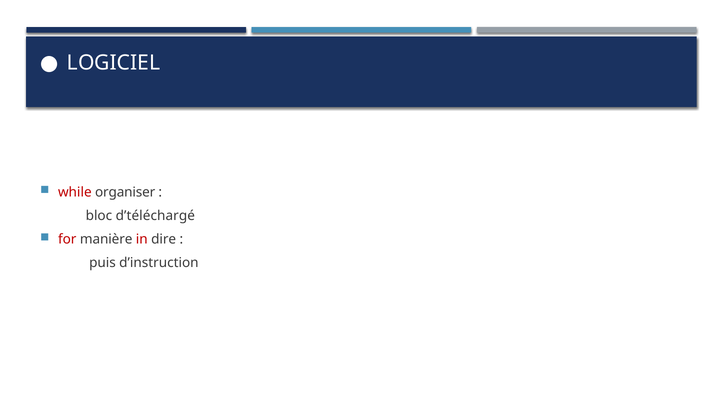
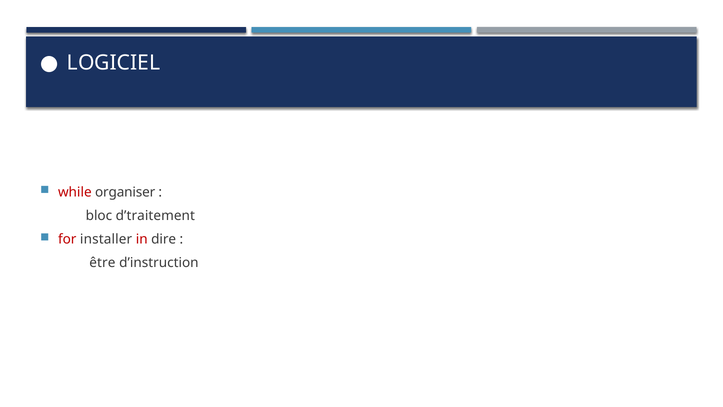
d’téléchargé: d’téléchargé -> d’traitement
manière: manière -> installer
puis: puis -> être
